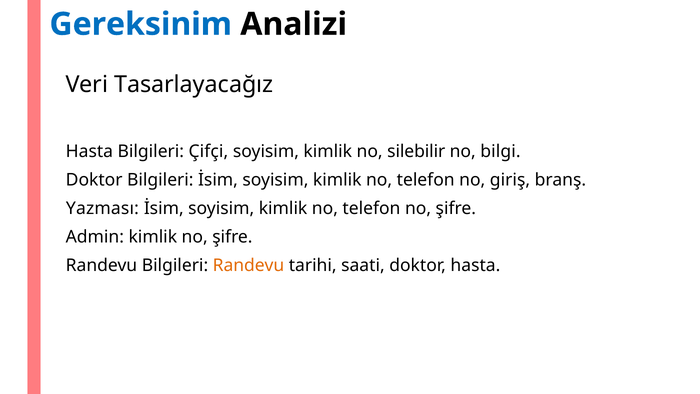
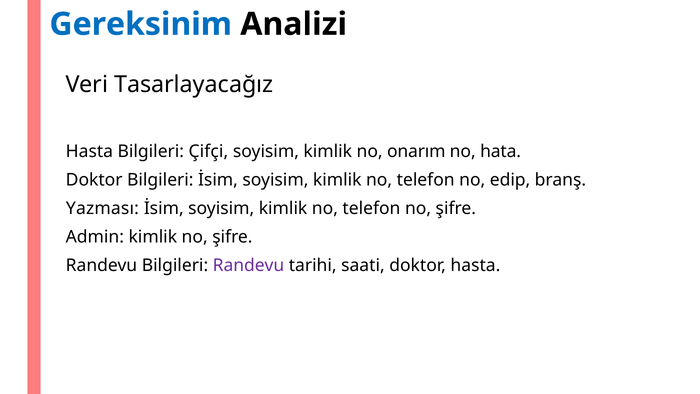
silebilir: silebilir -> onarım
bilgi: bilgi -> hata
giriş: giriş -> edip
Randevu at (249, 265) colour: orange -> purple
